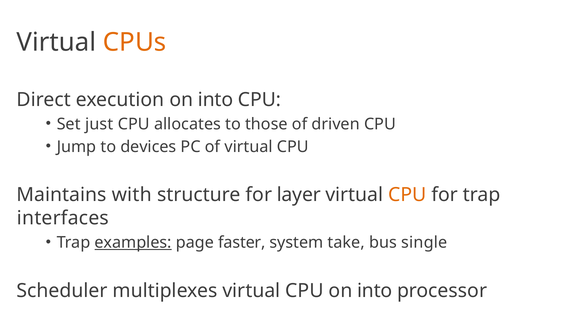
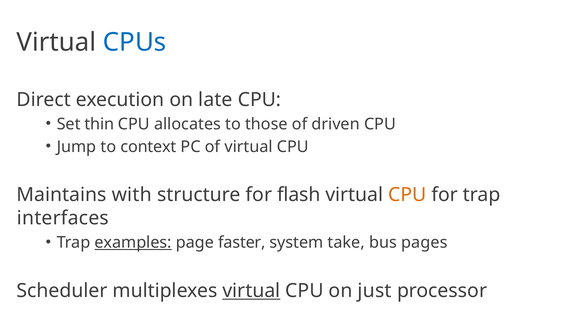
CPUs colour: orange -> blue
execution on into: into -> late
just: just -> thin
devices: devices -> context
layer: layer -> flash
single: single -> pages
virtual at (251, 291) underline: none -> present
CPU on into: into -> just
